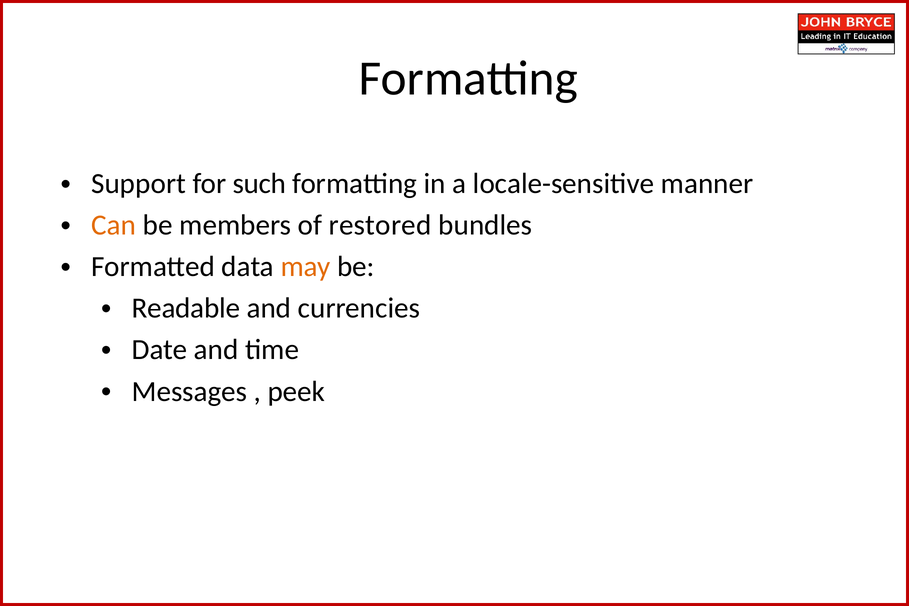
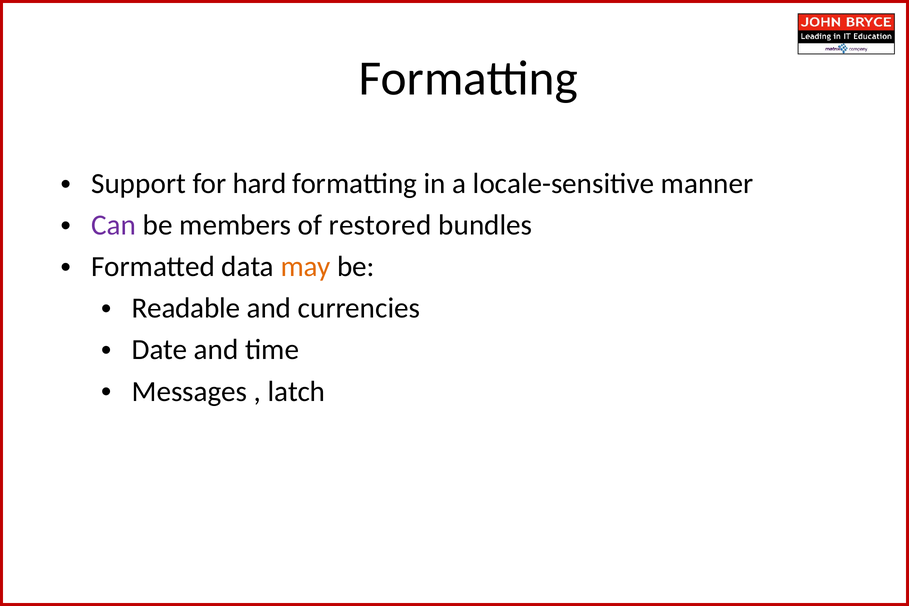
such: such -> hard
Can colour: orange -> purple
peek: peek -> latch
